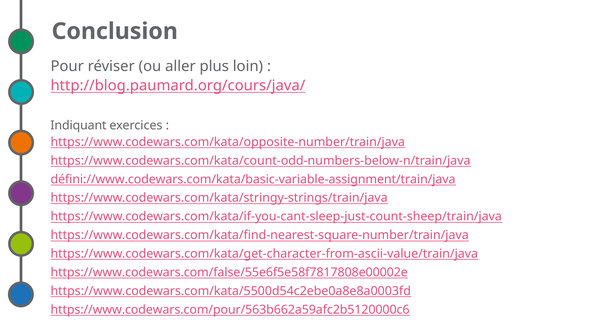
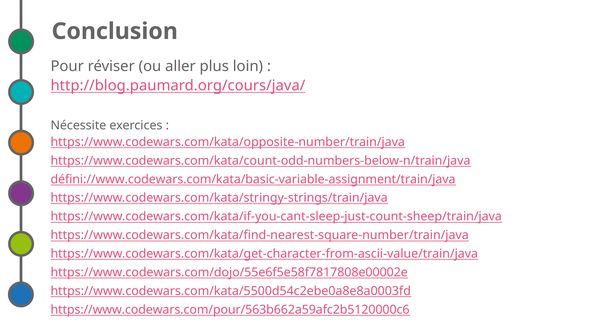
Indiquant: Indiquant -> Nécessite
https://www.codewars.com/false/55e6f5e58f7817808e00002e: https://www.codewars.com/false/55e6f5e58f7817808e00002e -> https://www.codewars.com/dojo/55e6f5e58f7817808e00002e
